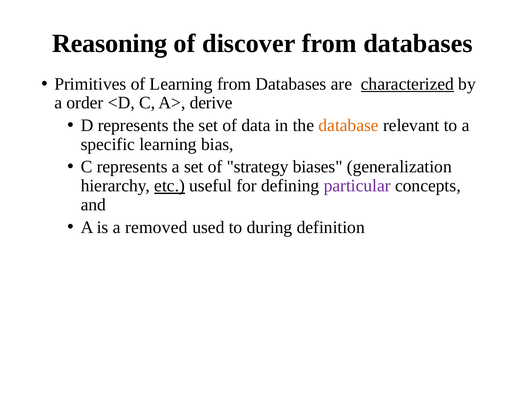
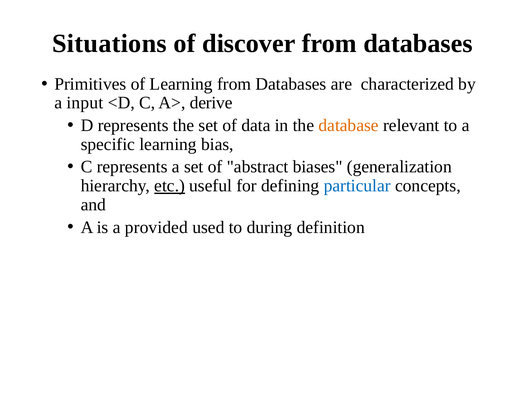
Reasoning: Reasoning -> Situations
characterized underline: present -> none
order: order -> input
strategy: strategy -> abstract
particular colour: purple -> blue
removed: removed -> provided
